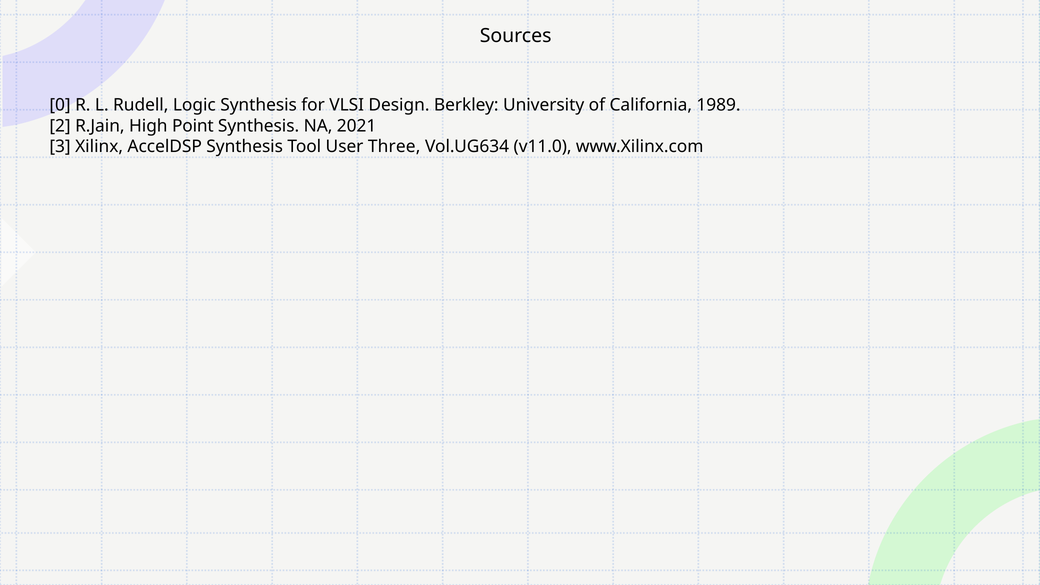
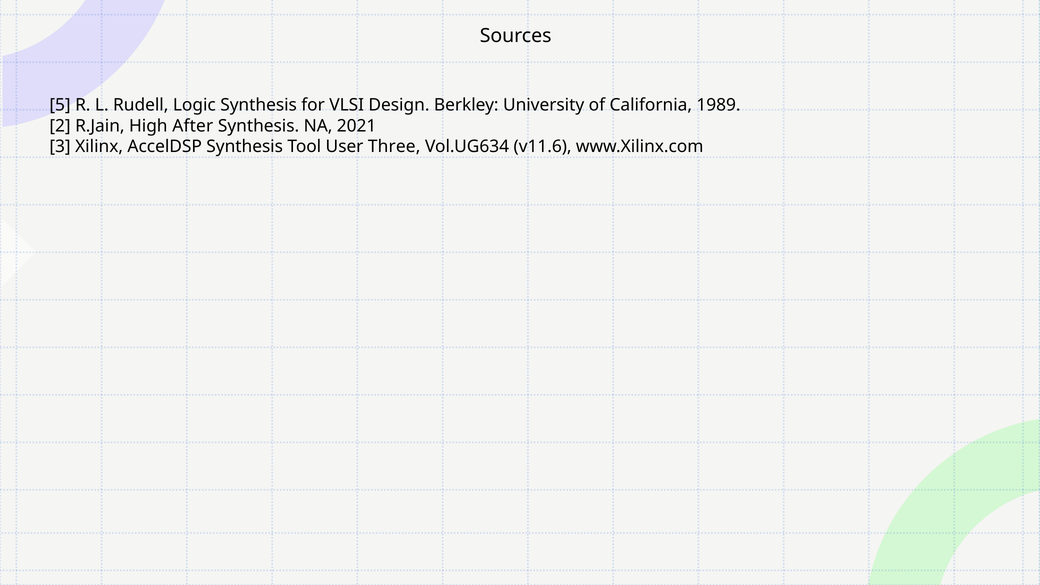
0: 0 -> 5
Point: Point -> After
v11.0: v11.0 -> v11.6
